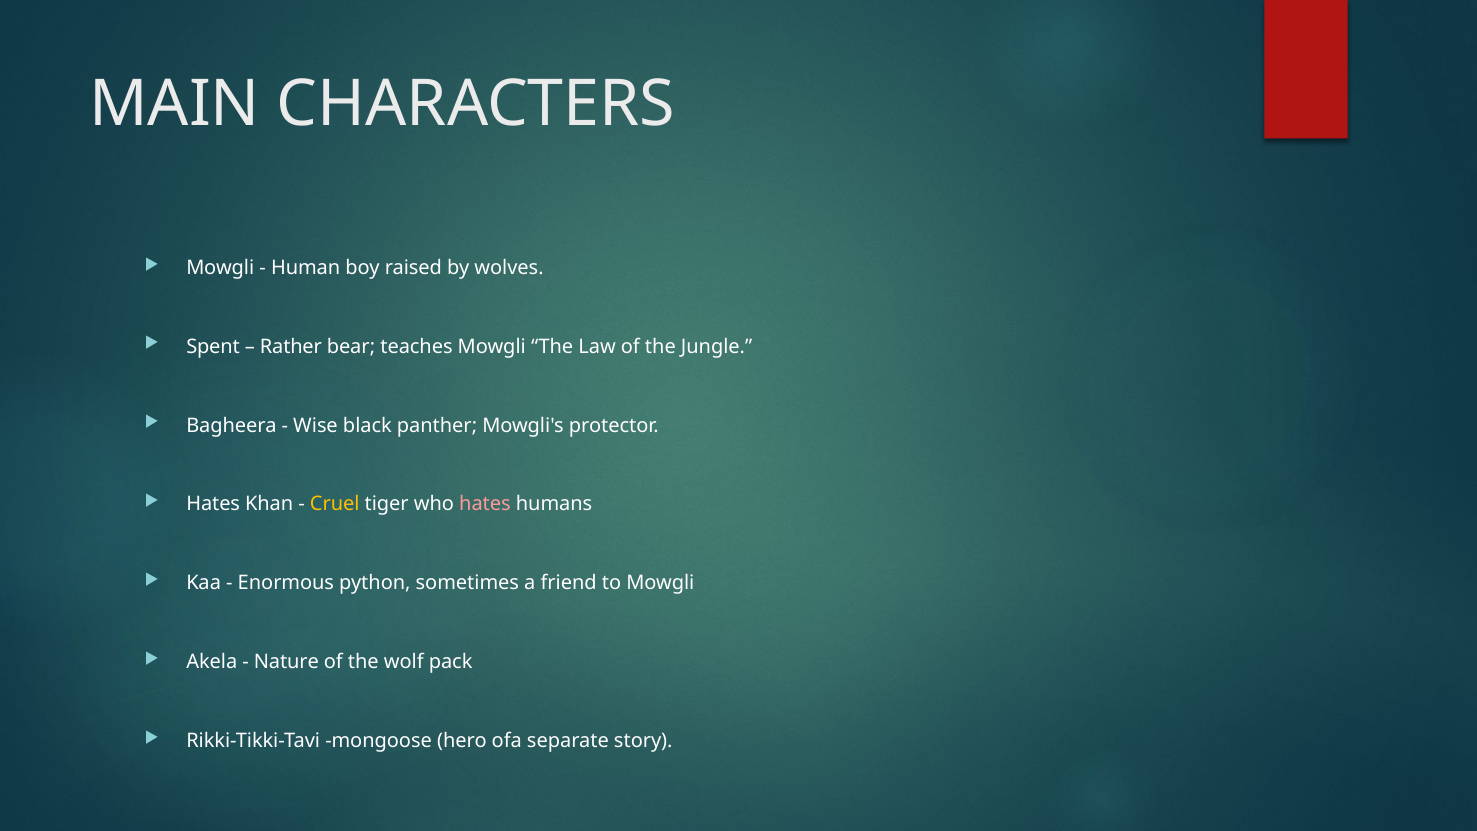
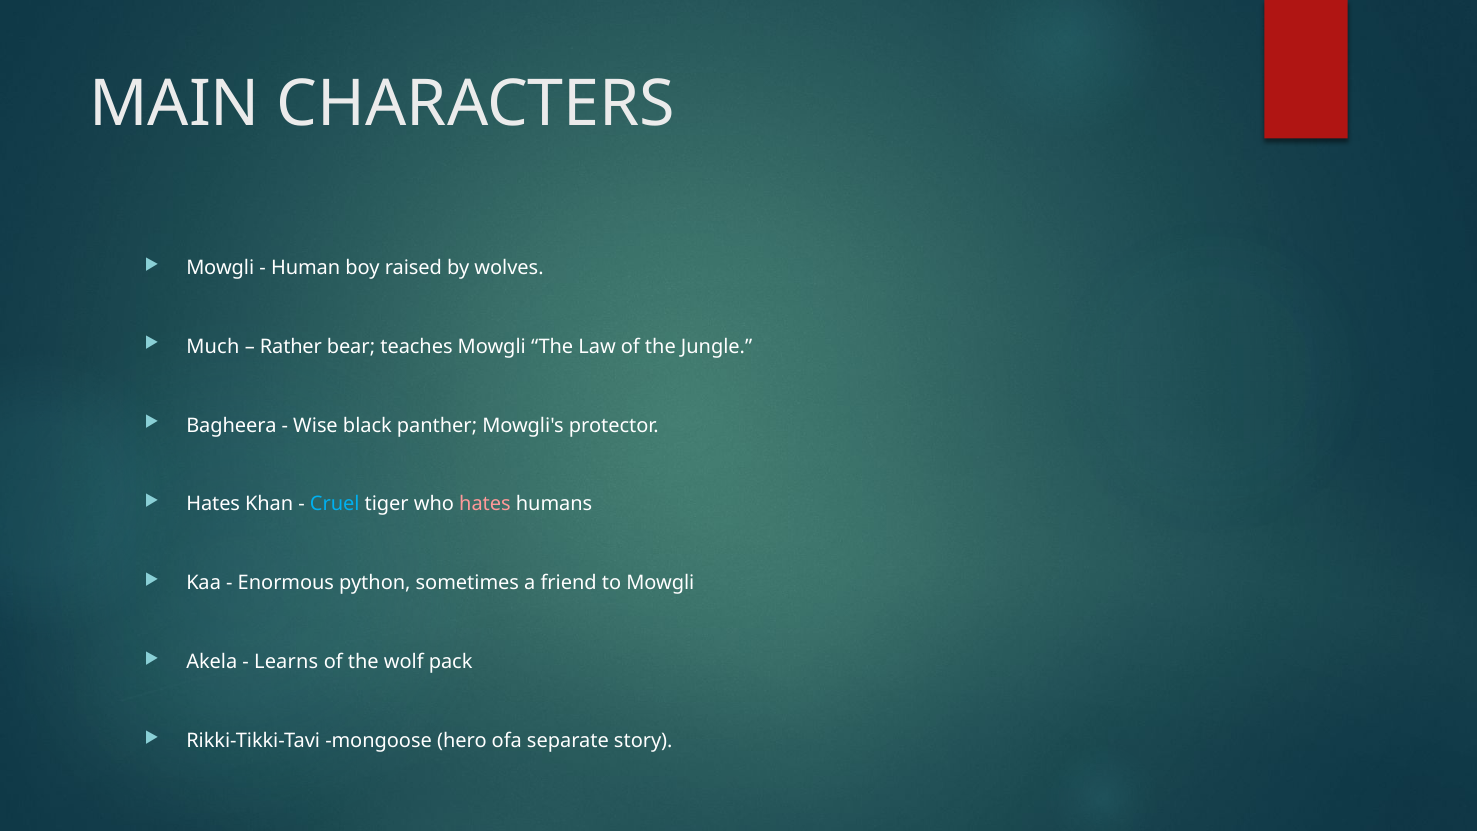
Spent: Spent -> Much
Cruel colour: yellow -> light blue
Nature: Nature -> Learns
